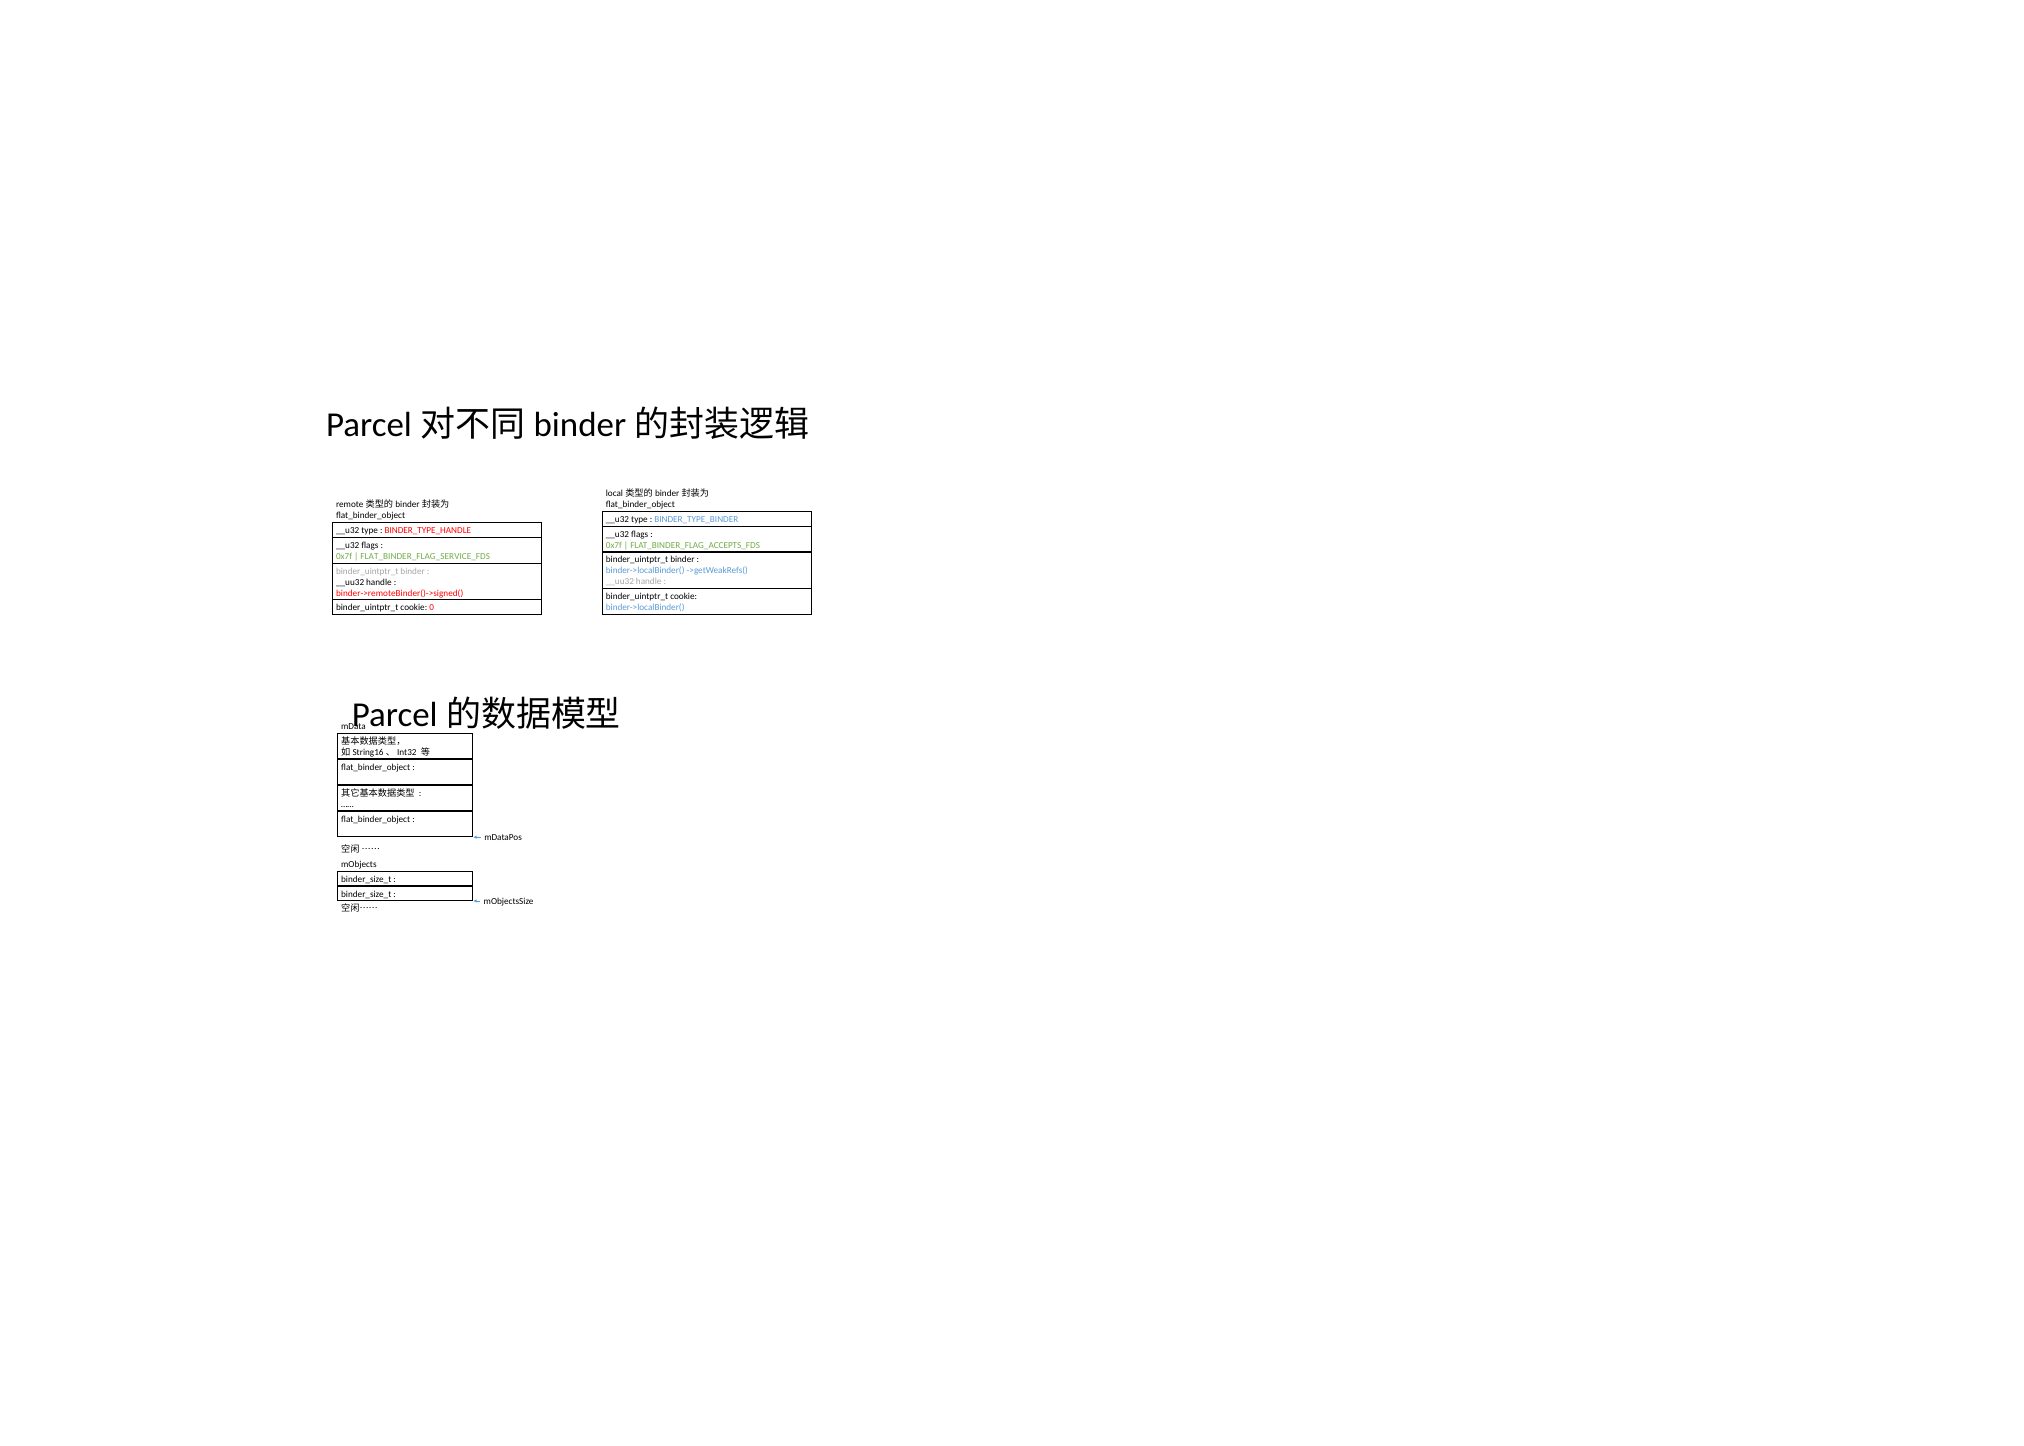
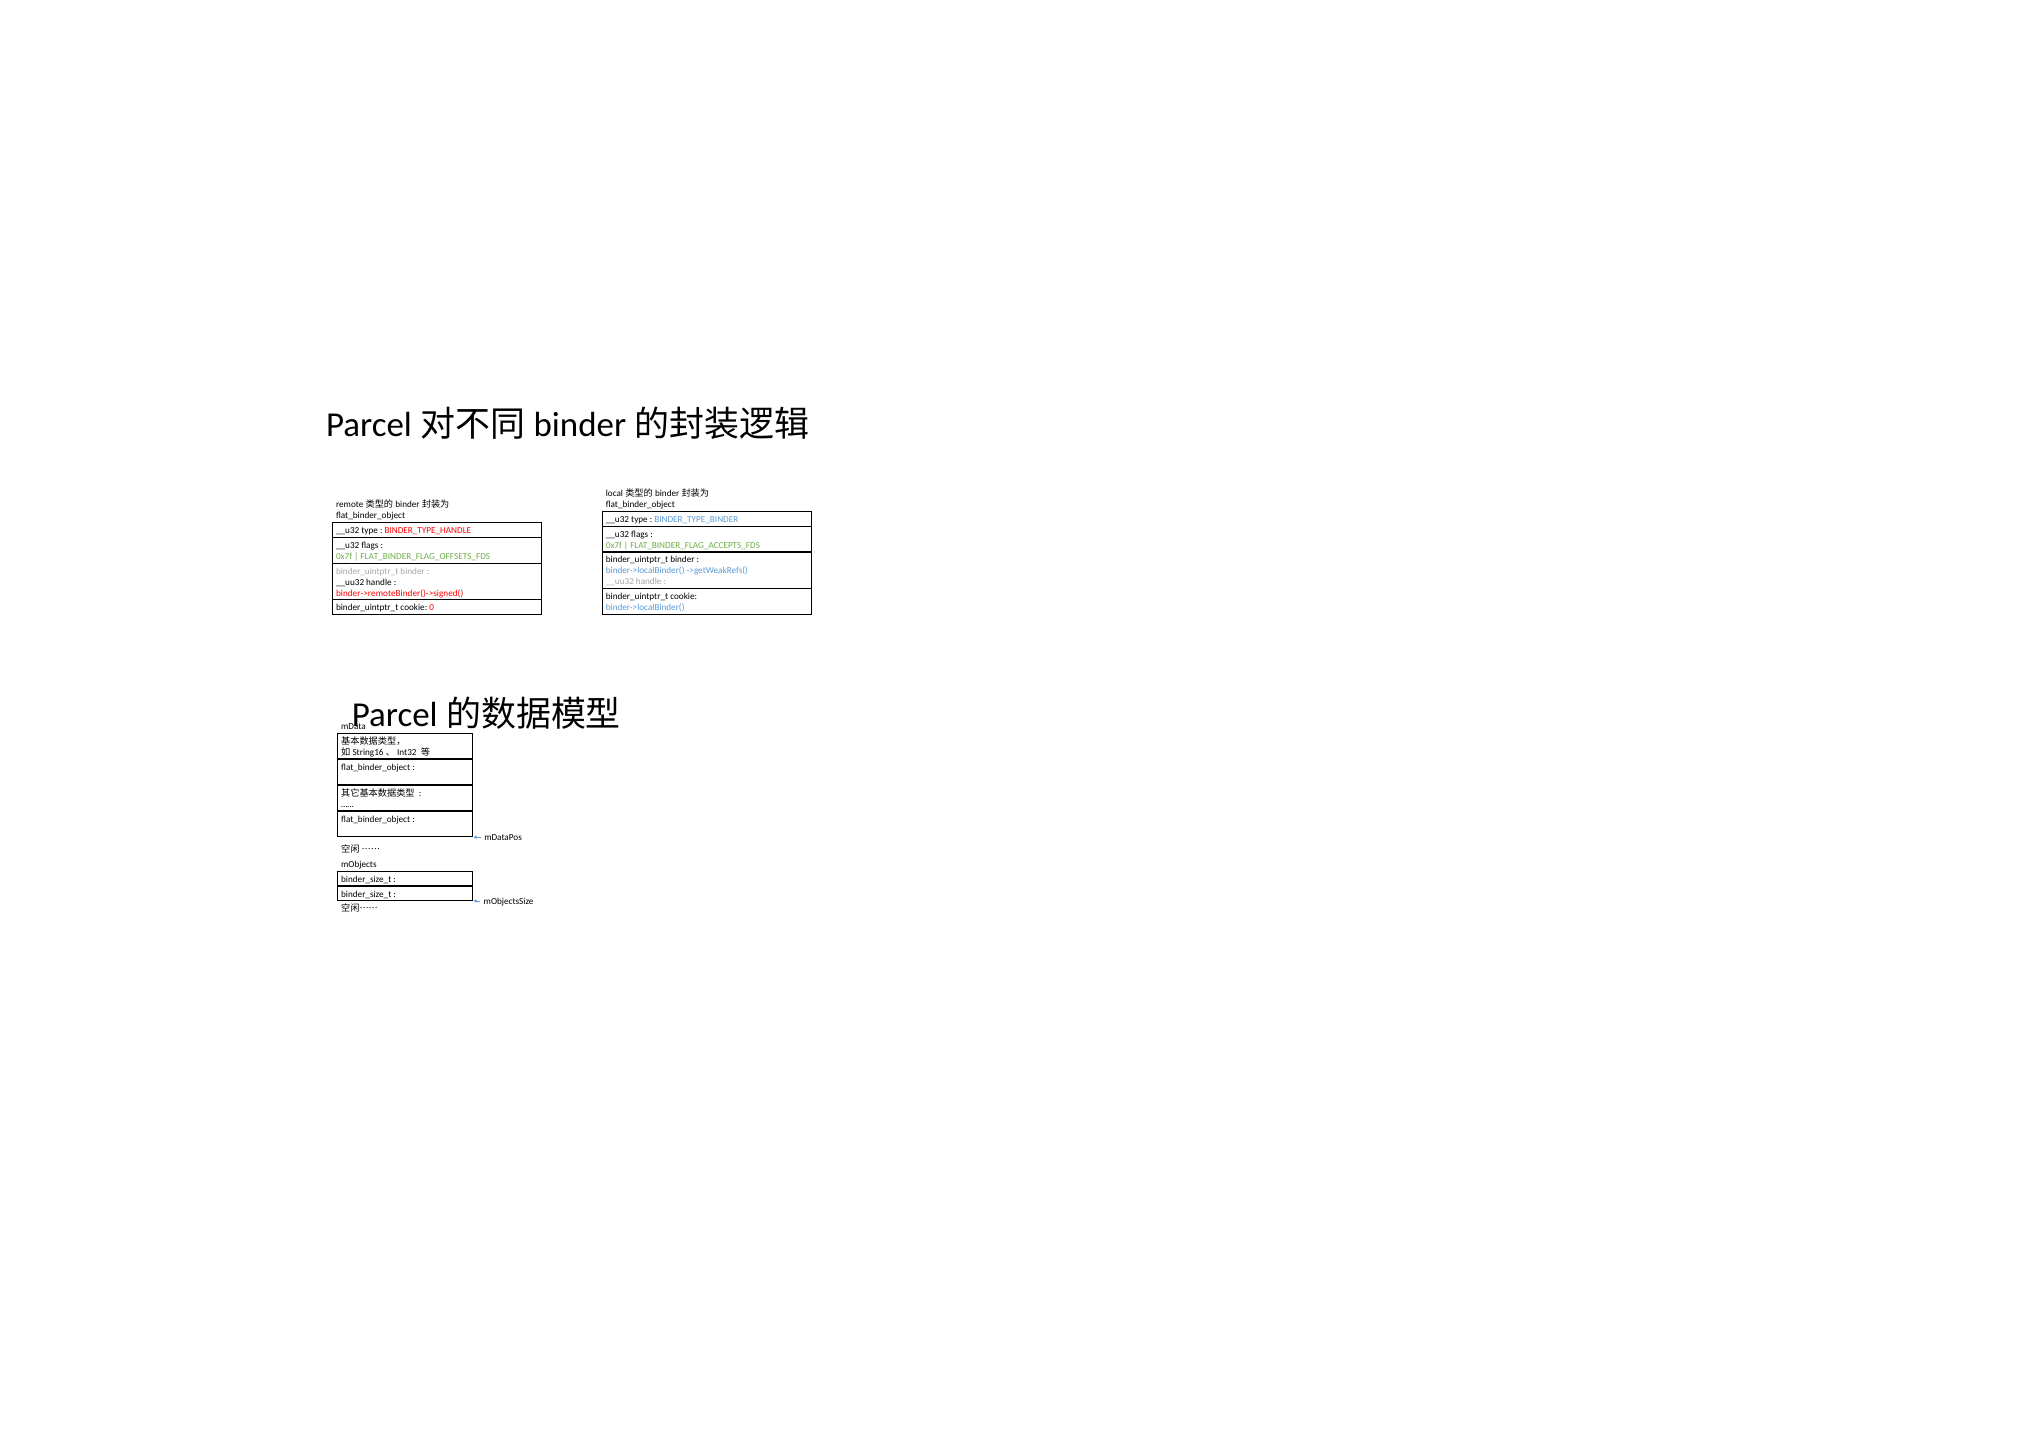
FLAT_BINDER_FLAG_SERVICE_FDS: FLAT_BINDER_FLAG_SERVICE_FDS -> FLAT_BINDER_FLAG_OFFSETS_FDS
